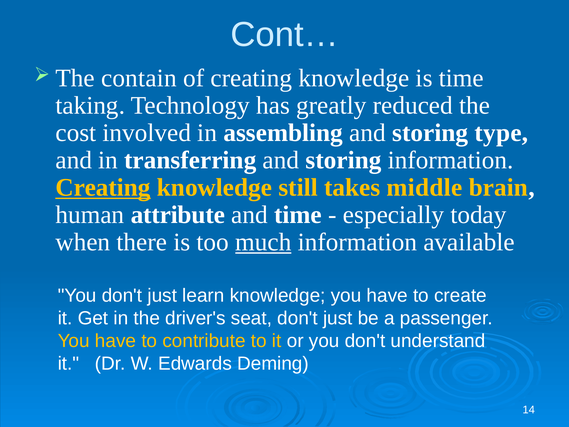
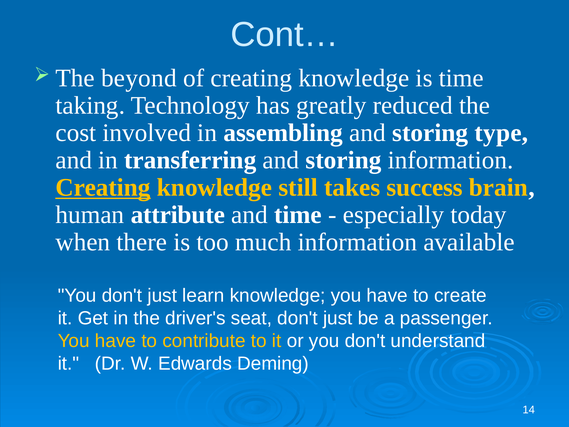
contain: contain -> beyond
middle: middle -> success
much underline: present -> none
